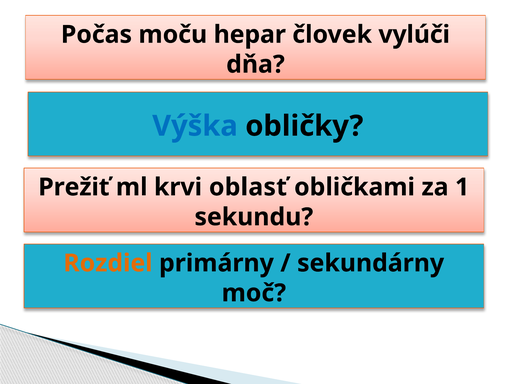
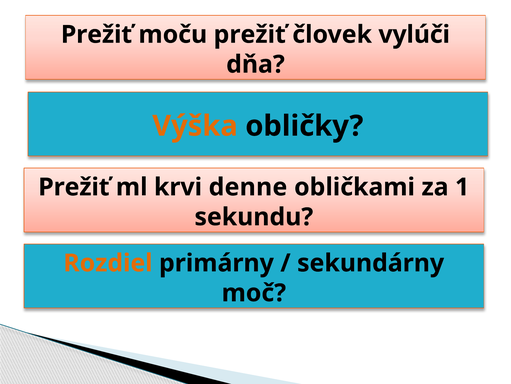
Počas at (96, 34): Počas -> Prežiť
moču hepar: hepar -> prežiť
Výška colour: blue -> orange
oblasť: oblasť -> denne
